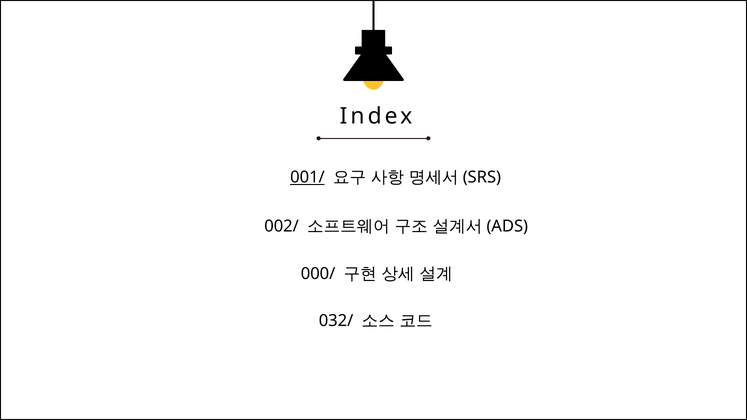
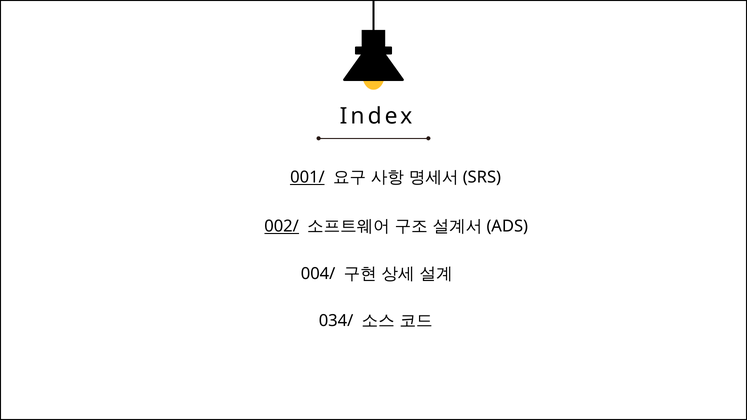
002/ underline: none -> present
000/: 000/ -> 004/
032/: 032/ -> 034/
